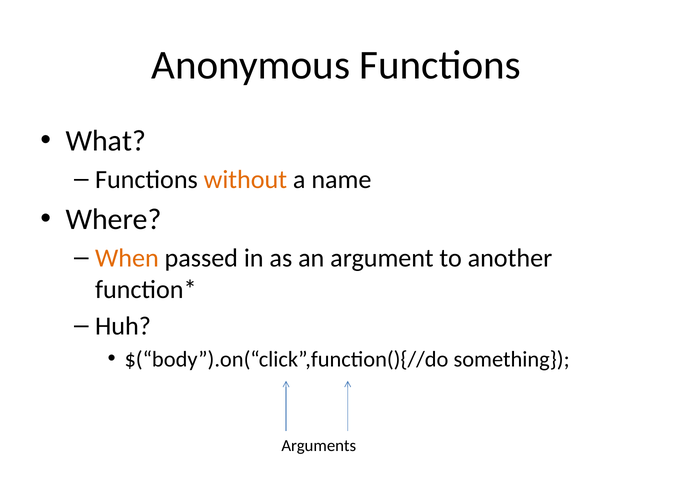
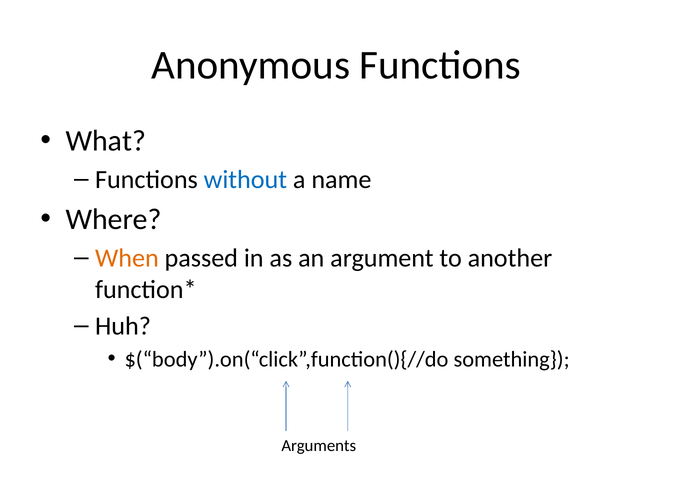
without colour: orange -> blue
